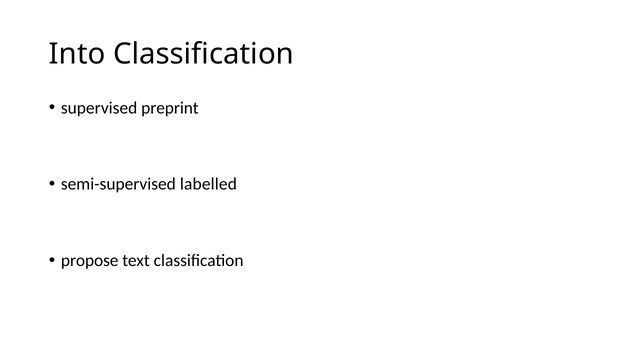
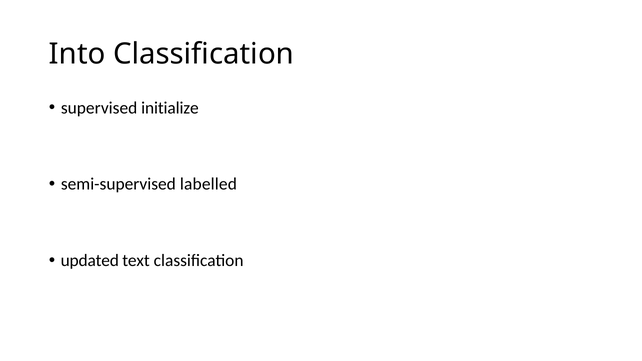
preprint: preprint -> initialize
propose: propose -> updated
